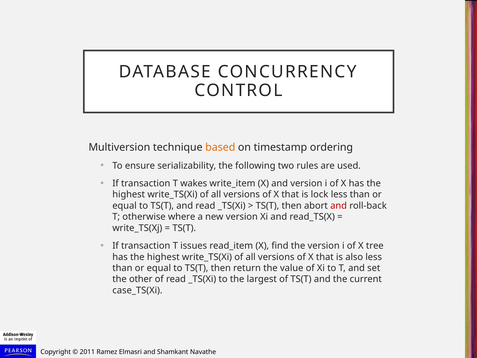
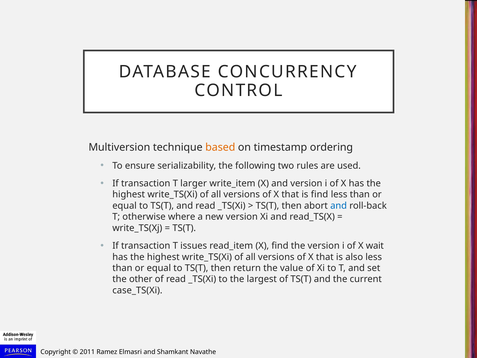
wakes: wakes -> larger
is lock: lock -> find
and at (339, 206) colour: red -> blue
tree: tree -> wait
